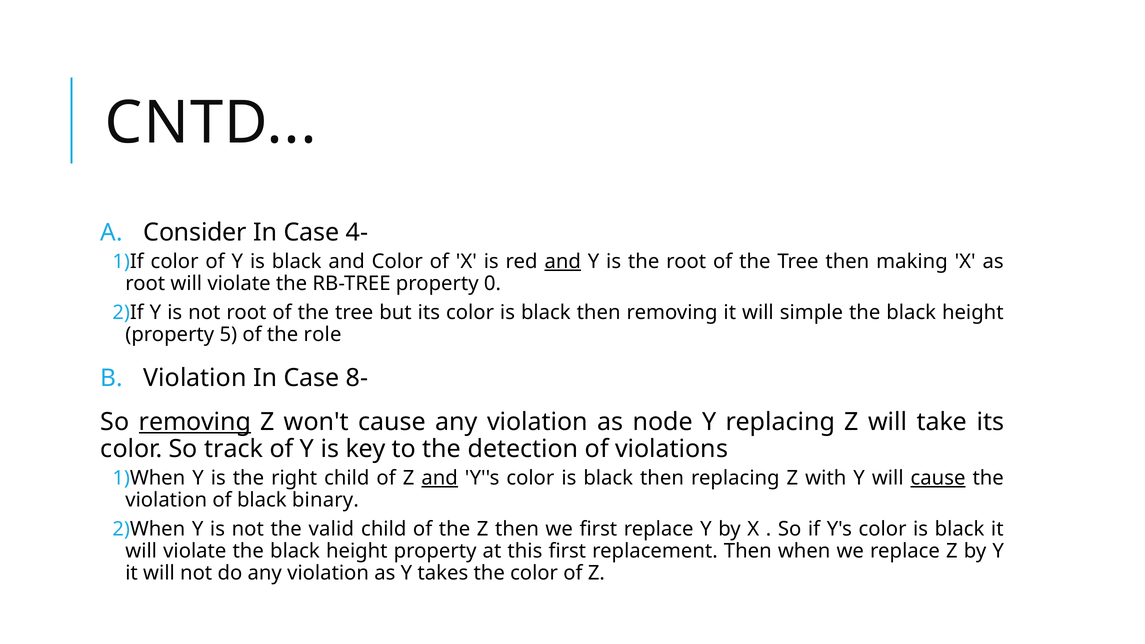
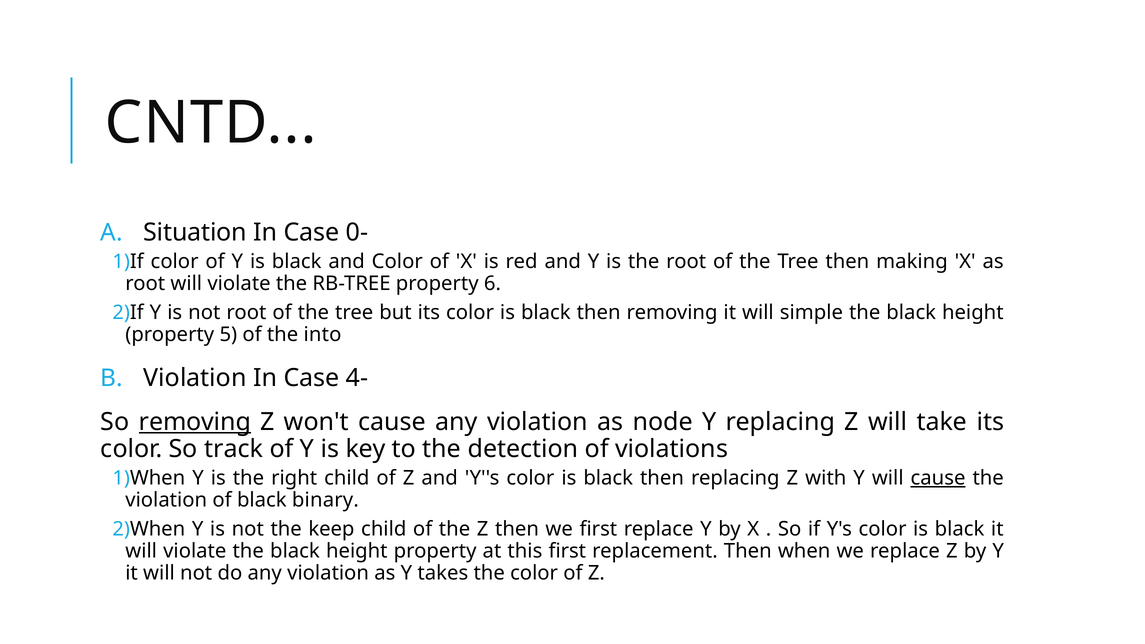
Consider: Consider -> Situation
4-: 4- -> 0-
and at (563, 262) underline: present -> none
0: 0 -> 6
role: role -> into
8-: 8- -> 4-
and at (440, 478) underline: present -> none
valid: valid -> keep
